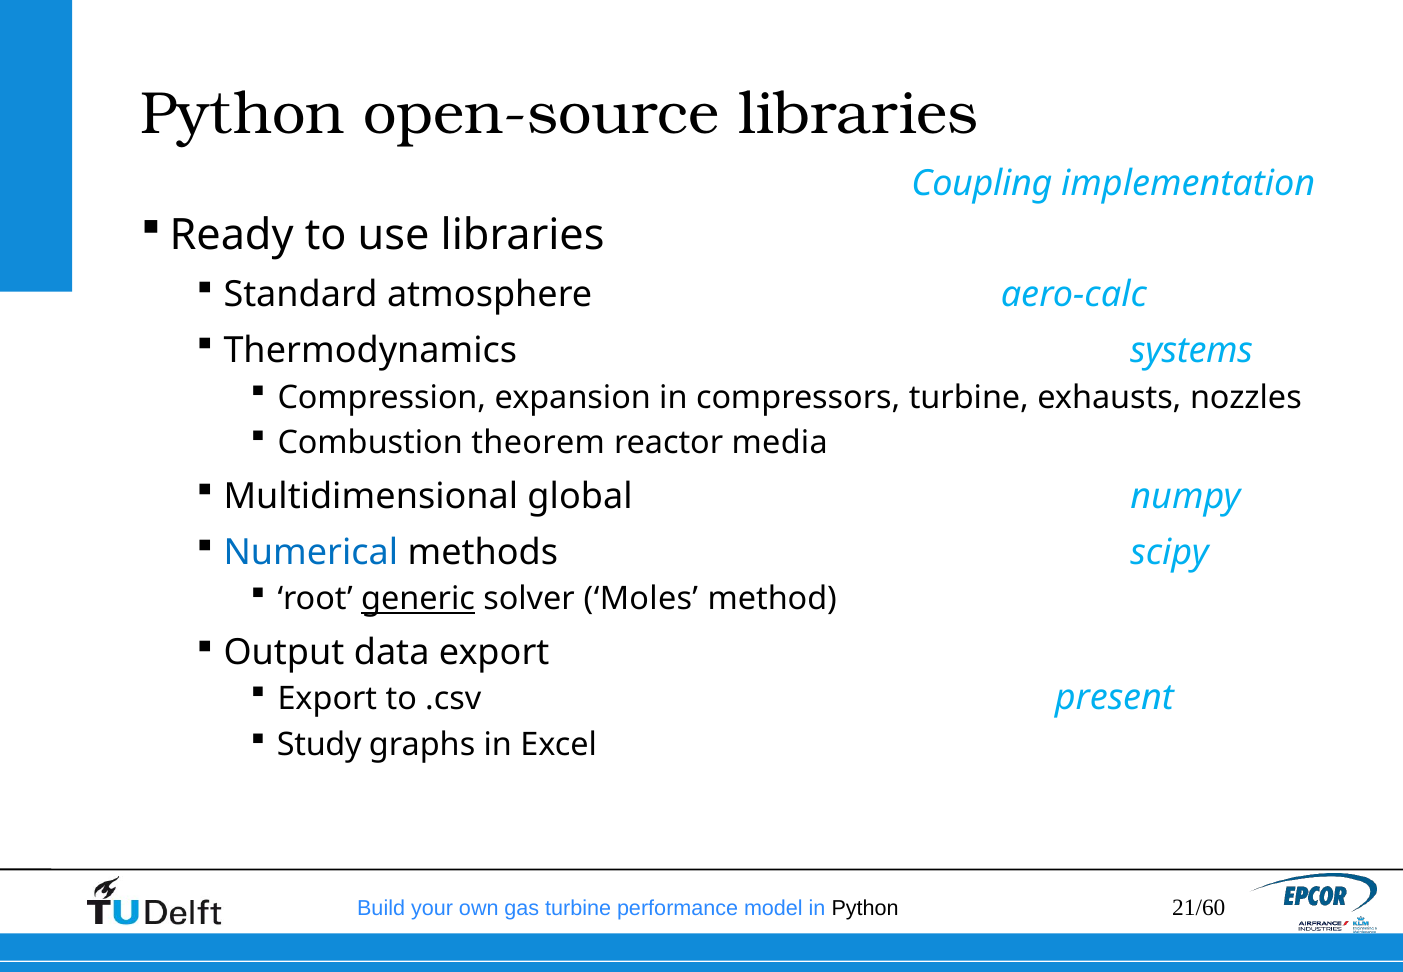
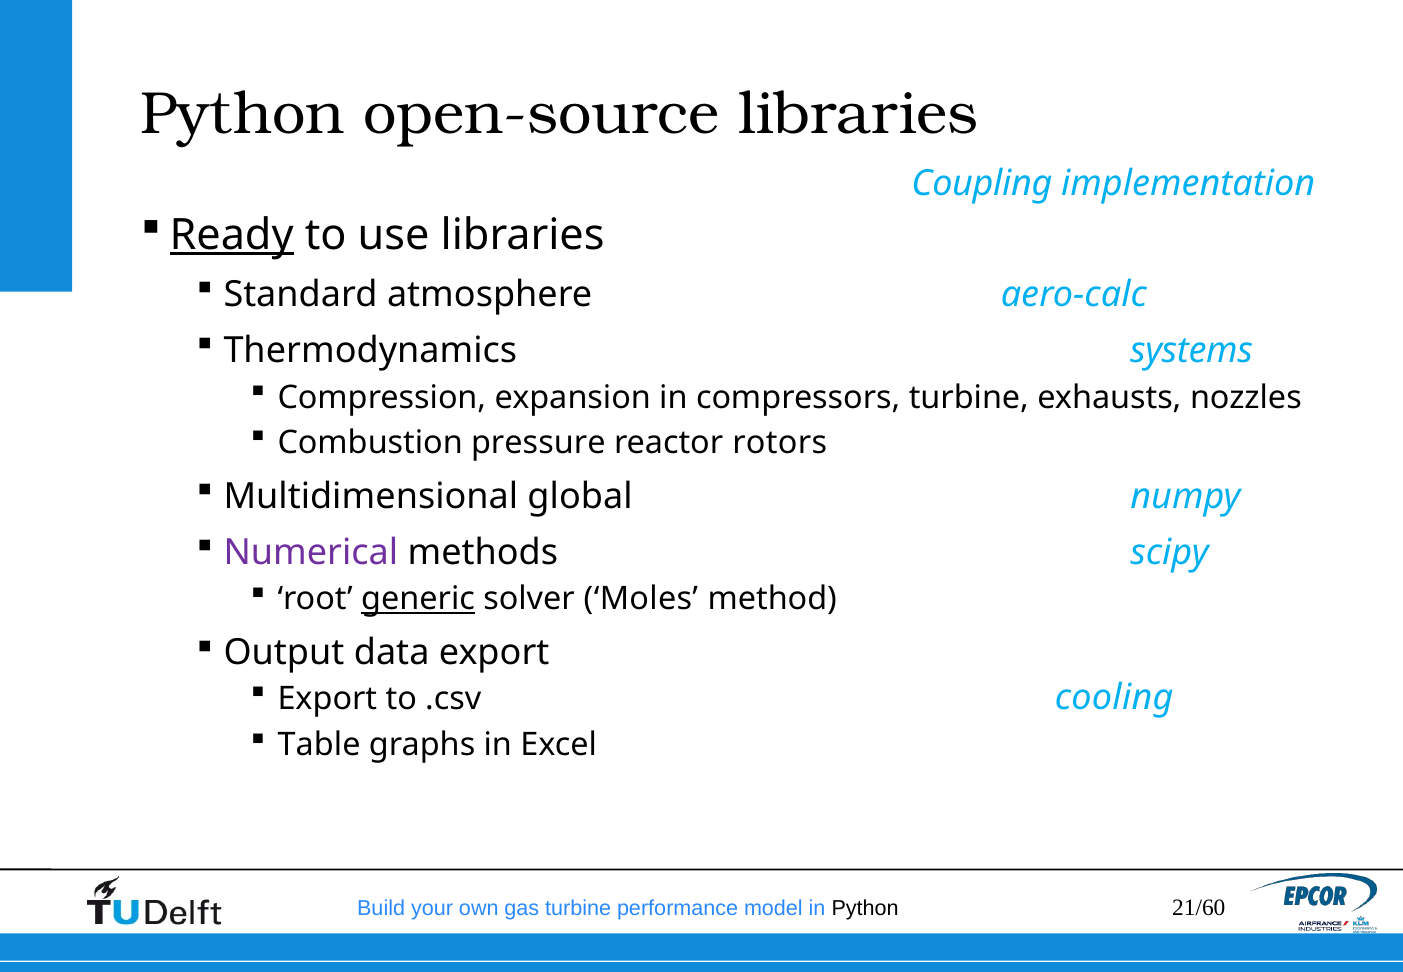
Ready underline: none -> present
theorem: theorem -> pressure
media: media -> rotors
Numerical colour: blue -> purple
present: present -> cooling
Study: Study -> Table
